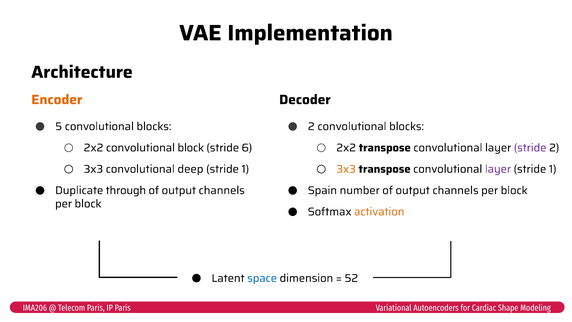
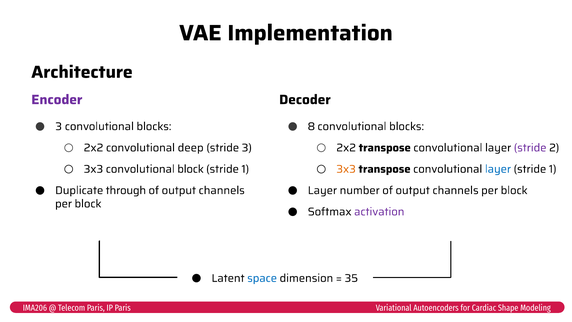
Encoder colour: orange -> purple
5 at (59, 126): 5 -> 3
2 at (311, 126): 2 -> 8
convolutional block: block -> deep
stride 6: 6 -> 3
convolutional deep: deep -> block
layer at (498, 169) colour: purple -> blue
Spain at (322, 190): Spain -> Layer
activation colour: orange -> purple
52: 52 -> 35
